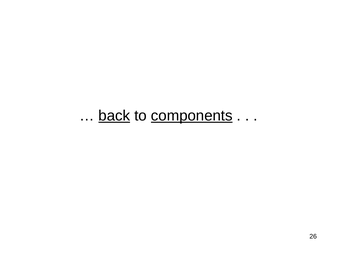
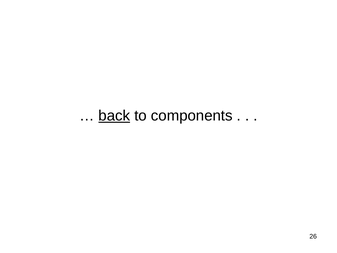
components underline: present -> none
